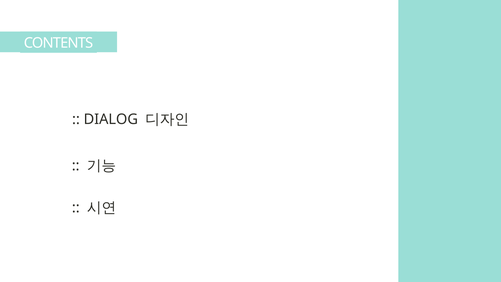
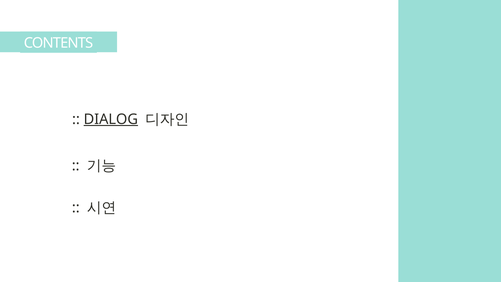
DIALOG underline: none -> present
